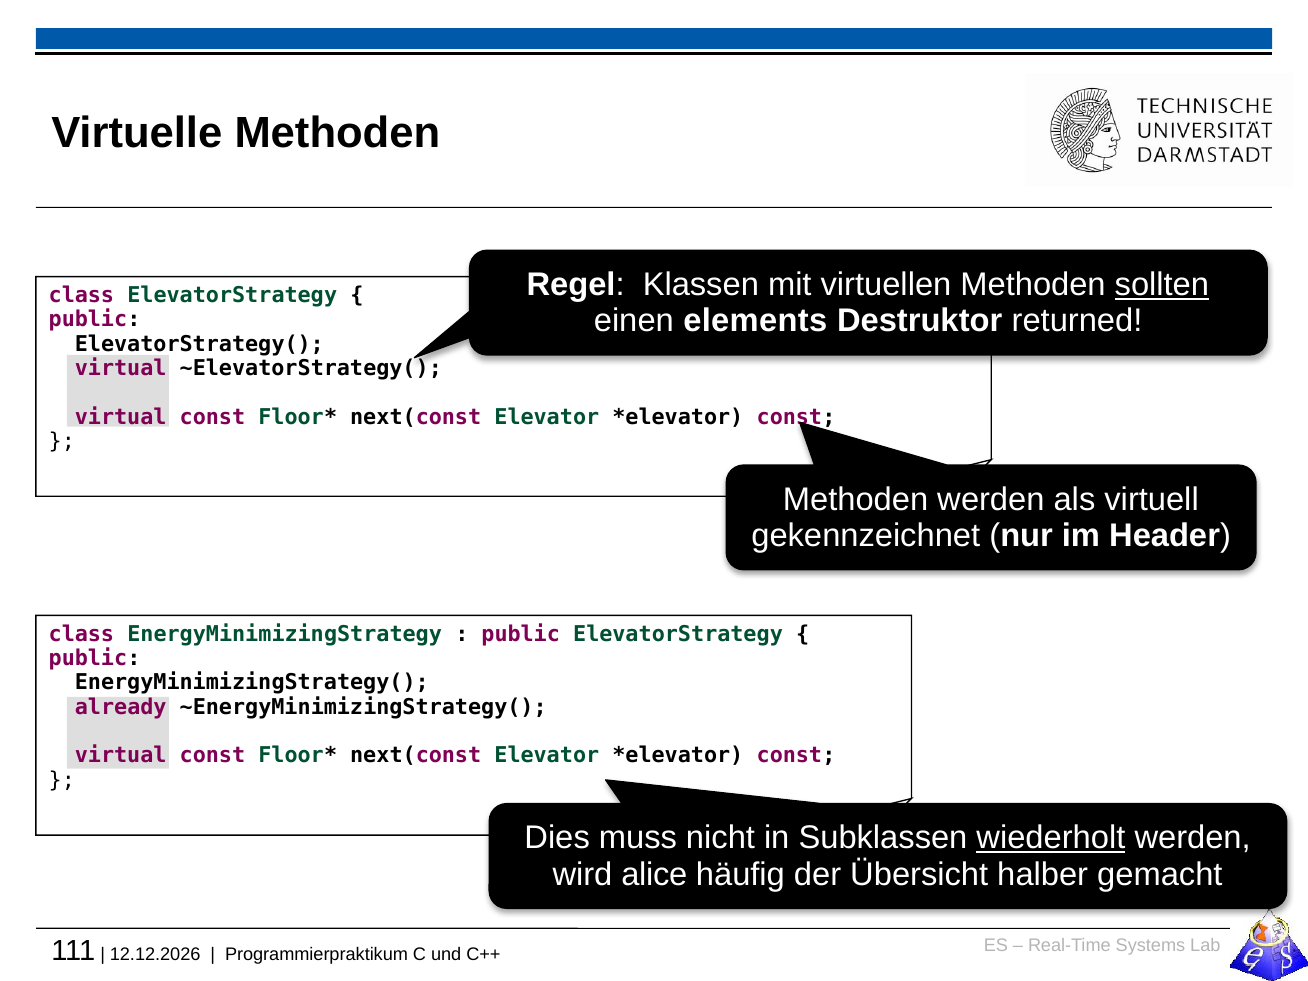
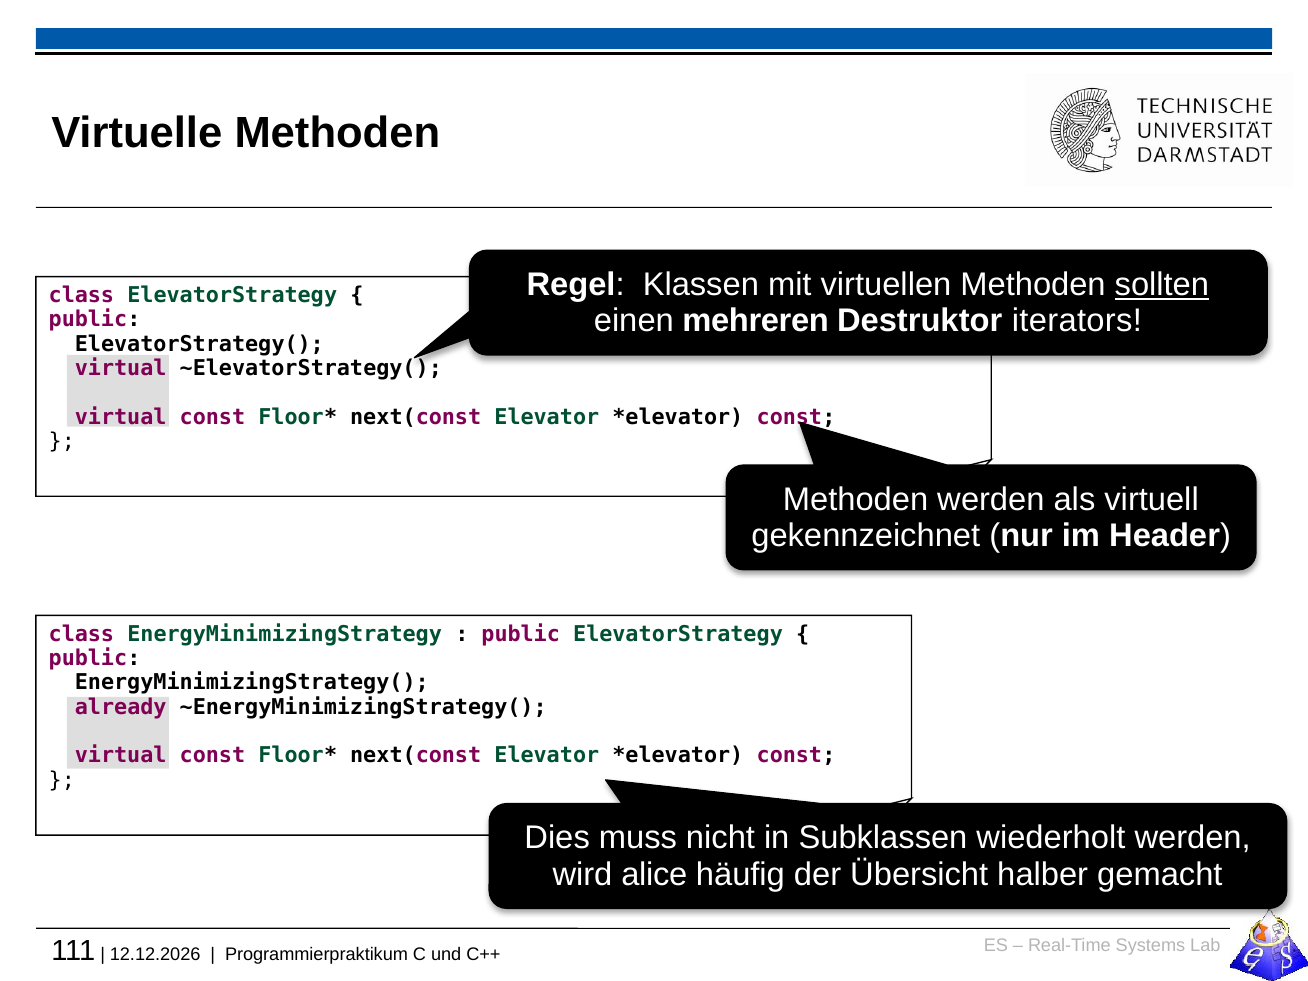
elements: elements -> mehreren
returned: returned -> iterators
wiederholt underline: present -> none
